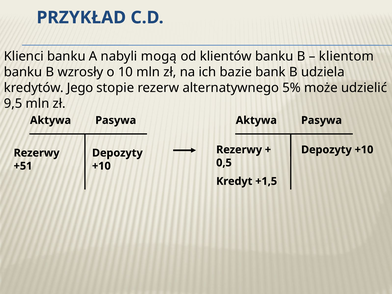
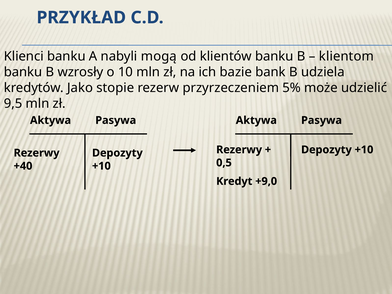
Jego: Jego -> Jako
alternatywnego: alternatywnego -> przyrzeczeniem
+51: +51 -> +40
+1,5: +1,5 -> +9,0
